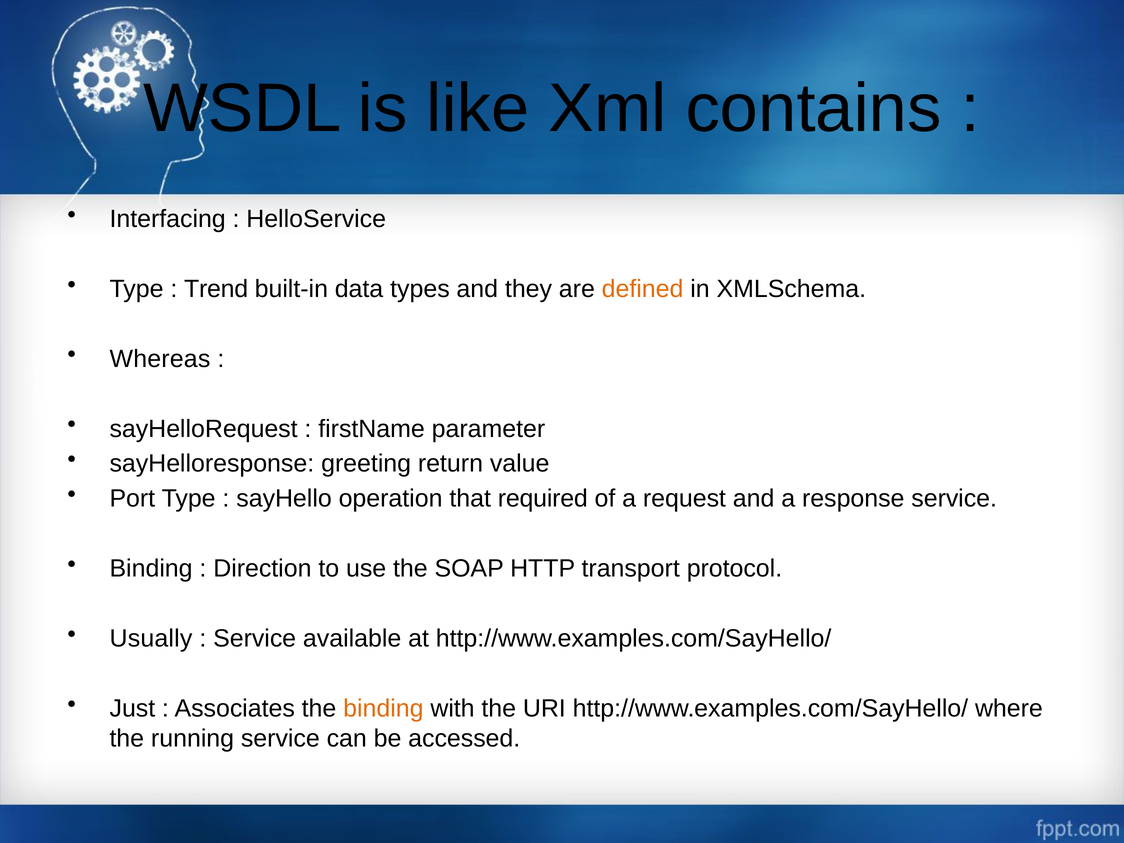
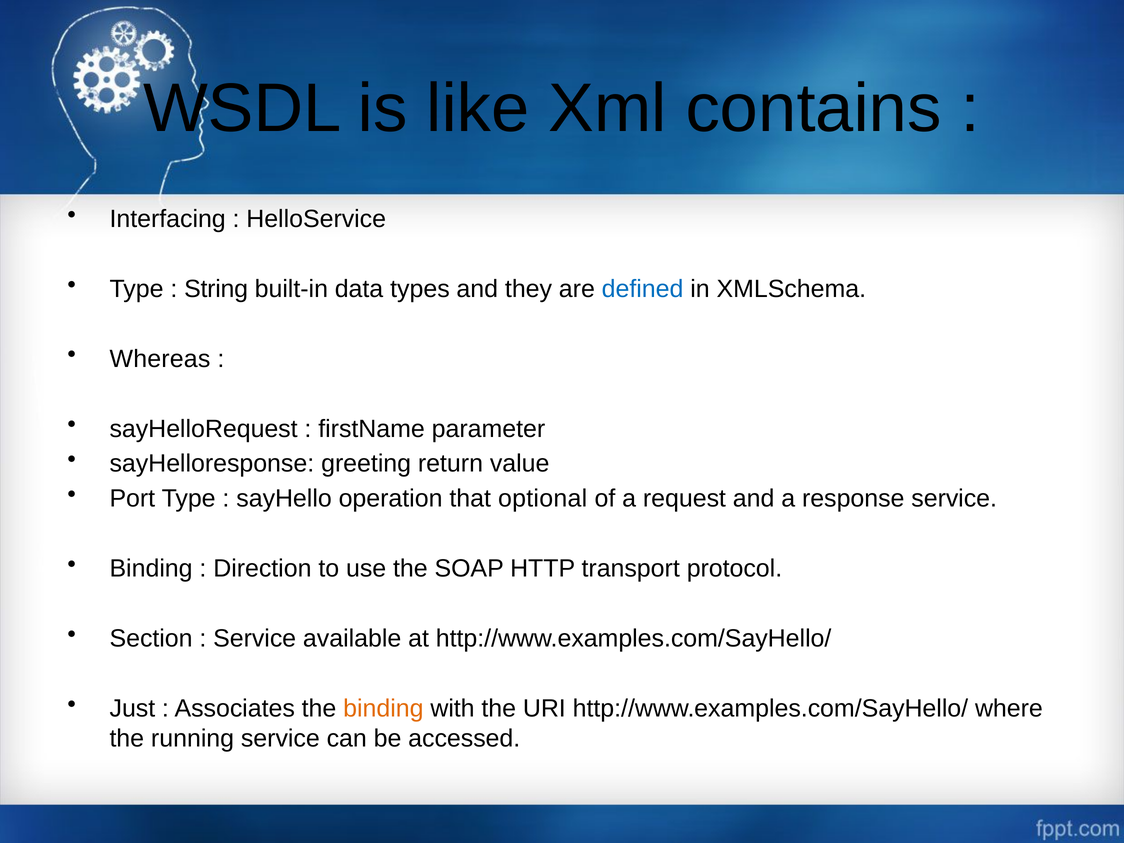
Trend: Trend -> String
defined colour: orange -> blue
required: required -> optional
Usually: Usually -> Section
